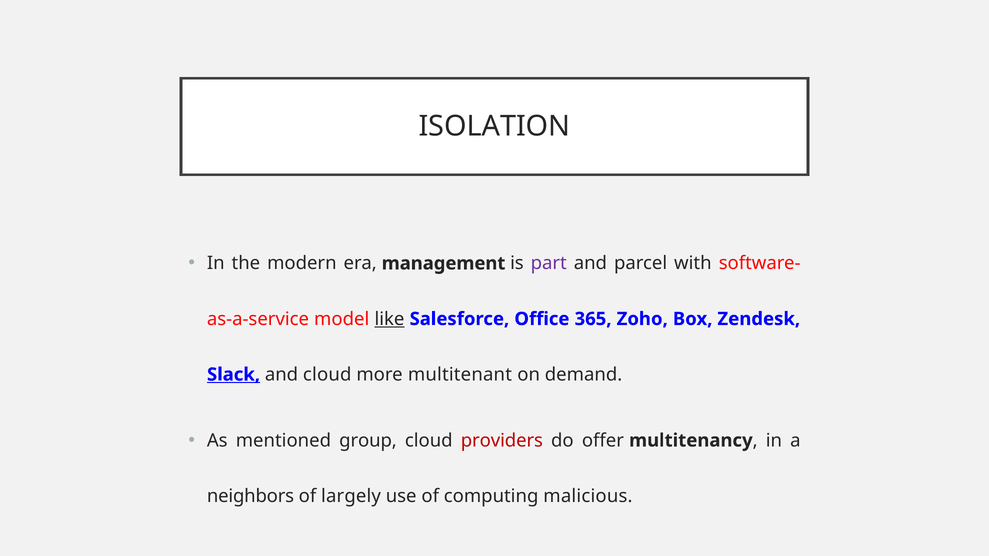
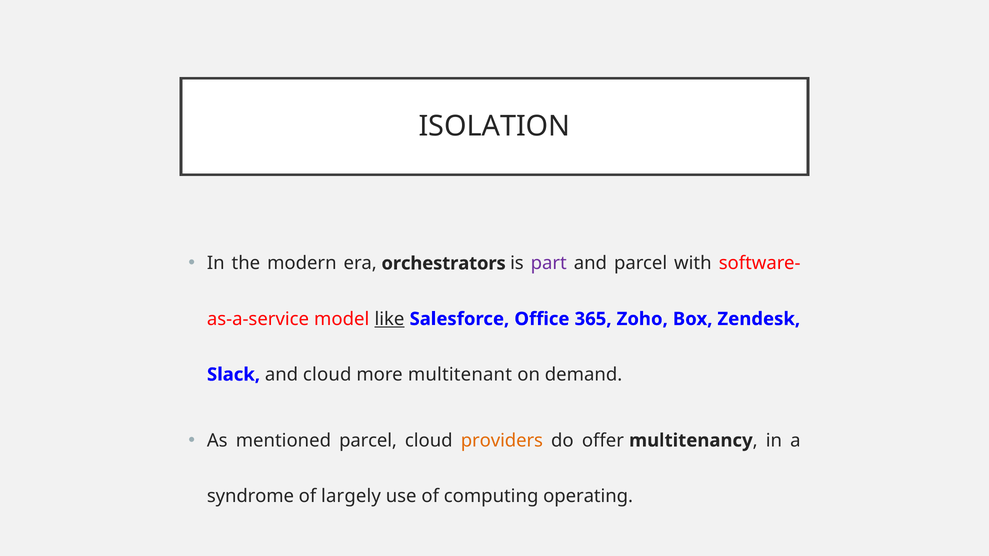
management: management -> orchestrators
Slack underline: present -> none
mentioned group: group -> parcel
providers colour: red -> orange
neighbors: neighbors -> syndrome
malicious: malicious -> operating
